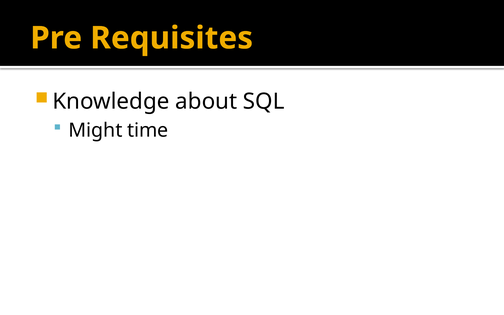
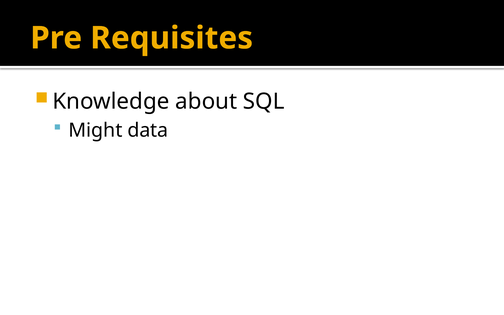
time: time -> data
